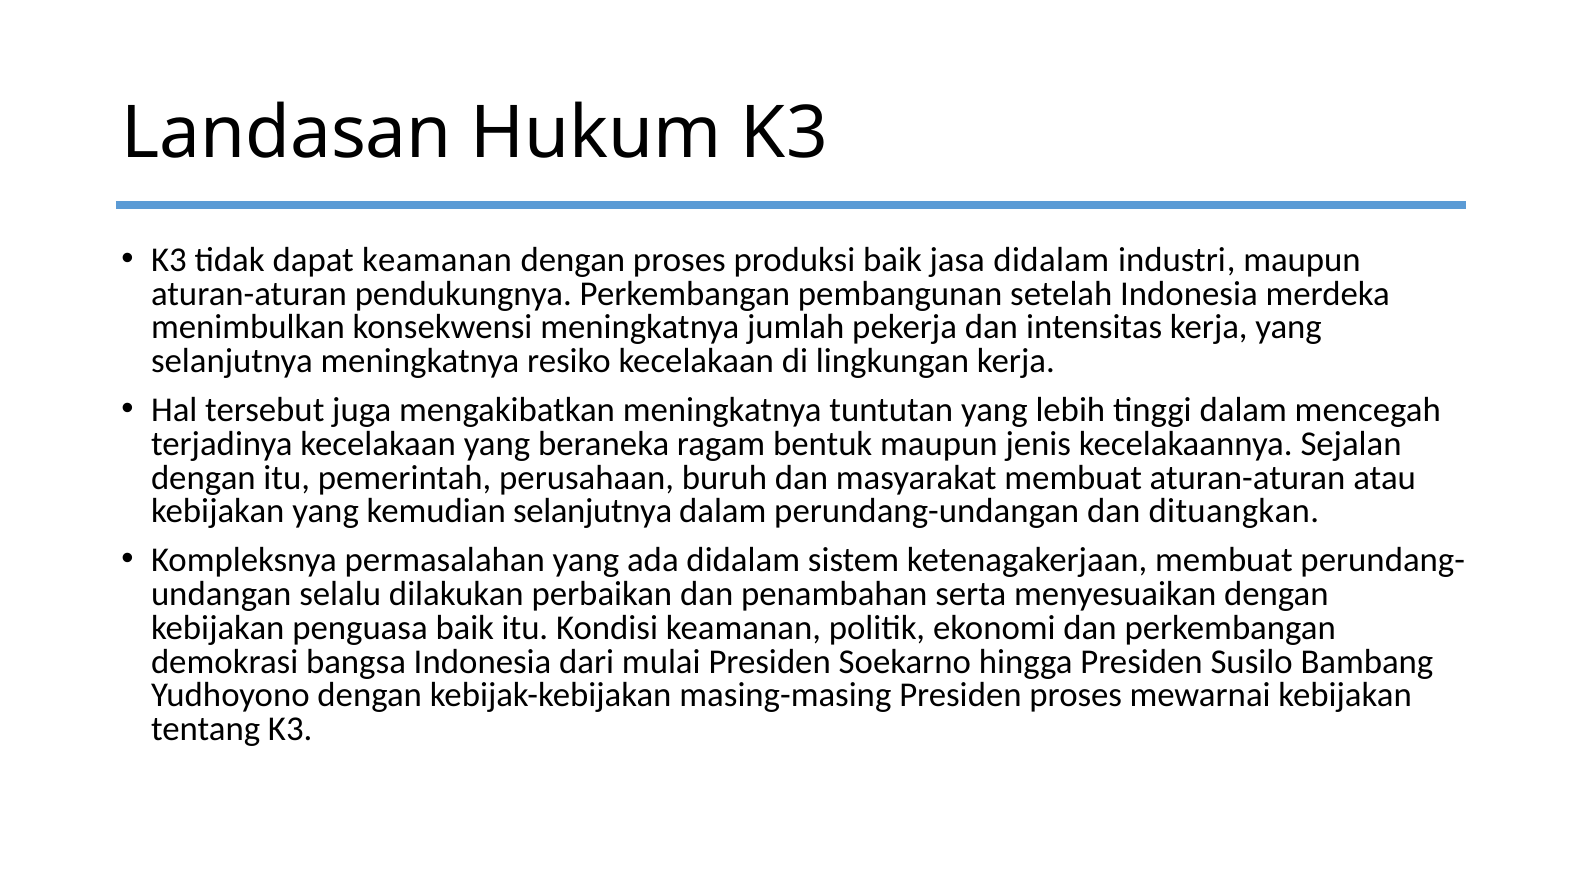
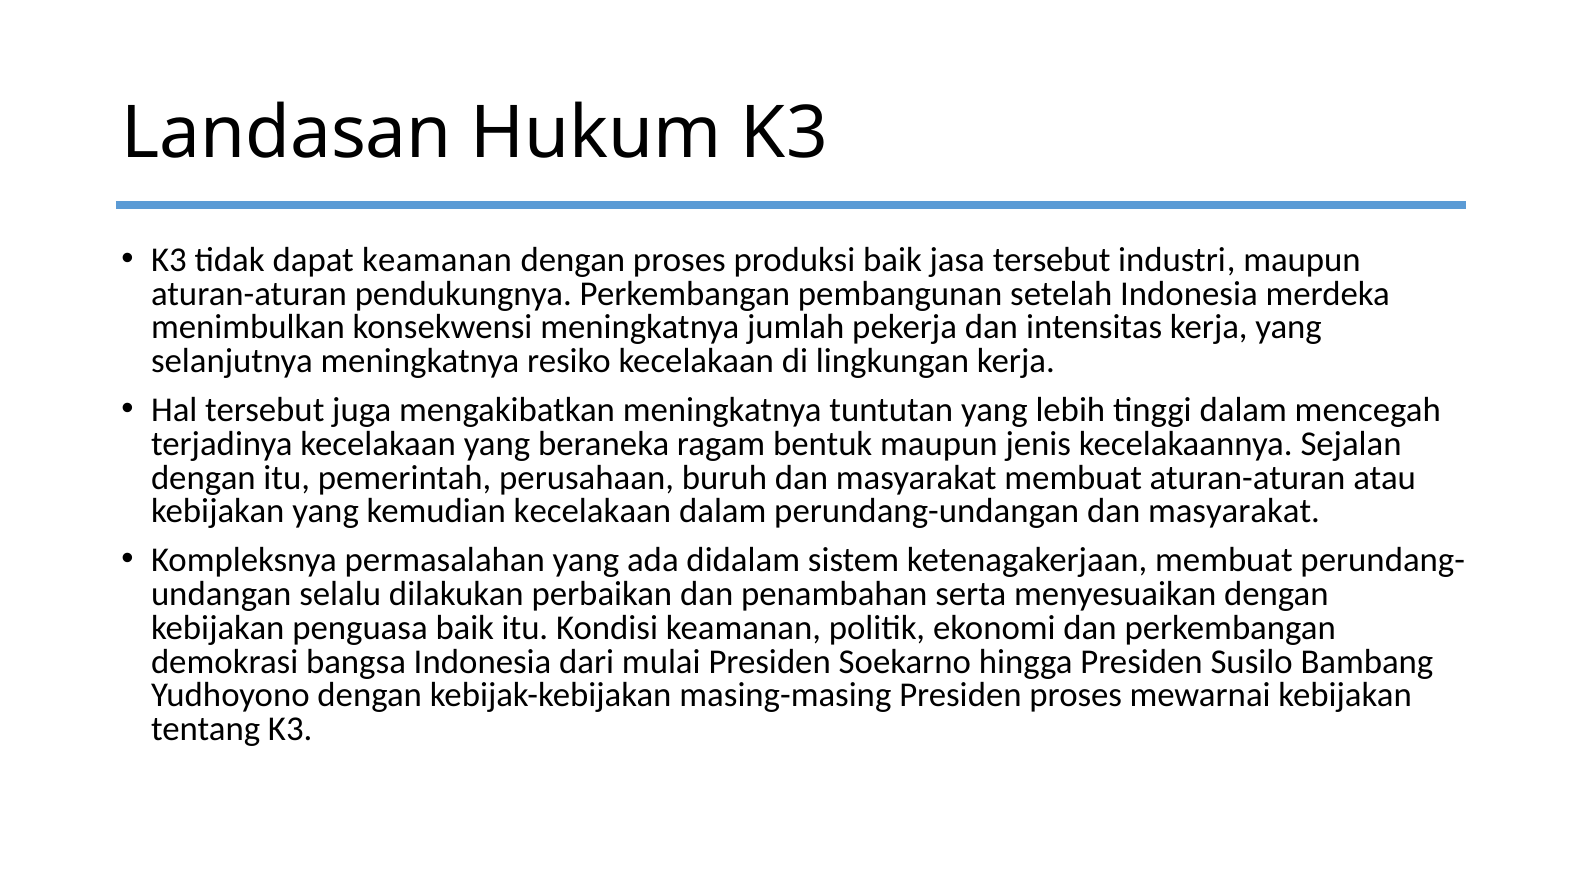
jasa didalam: didalam -> tersebut
kemudian selanjutnya: selanjutnya -> kecelakaan
perundang-undangan dan dituangkan: dituangkan -> masyarakat
